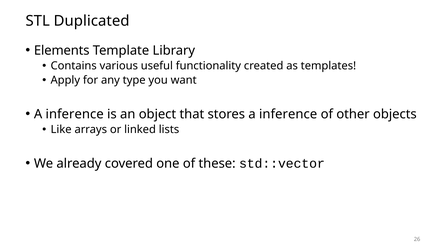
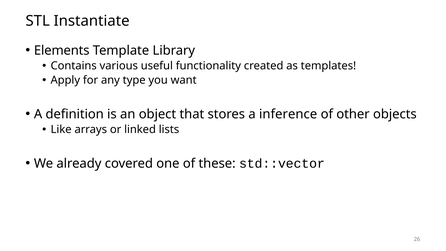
Duplicated: Duplicated -> Instantiate
inference at (75, 114): inference -> definition
